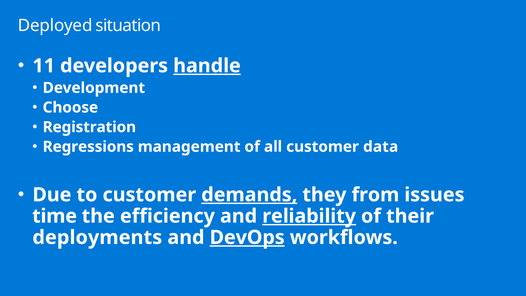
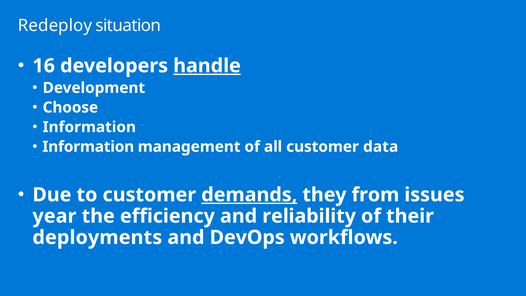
Deployed: Deployed -> Redeploy
11: 11 -> 16
Registration at (89, 127): Registration -> Information
Regressions at (88, 147): Regressions -> Information
time: time -> year
reliability underline: present -> none
DevOps underline: present -> none
